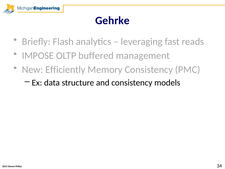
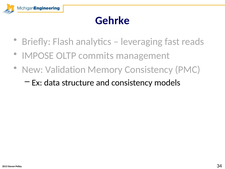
buffered: buffered -> commits
Efficiently: Efficiently -> Validation
